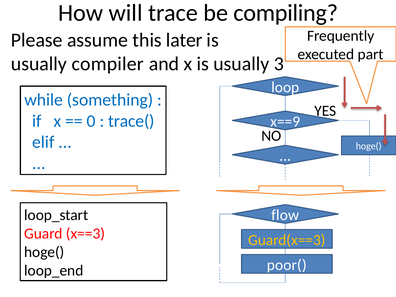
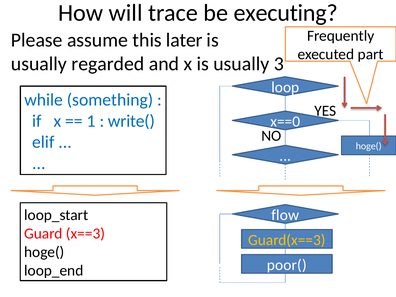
compiling: compiling -> executing
compiler: compiler -> regarded
0: 0 -> 1
trace(: trace( -> write(
x==9: x==9 -> x==0
